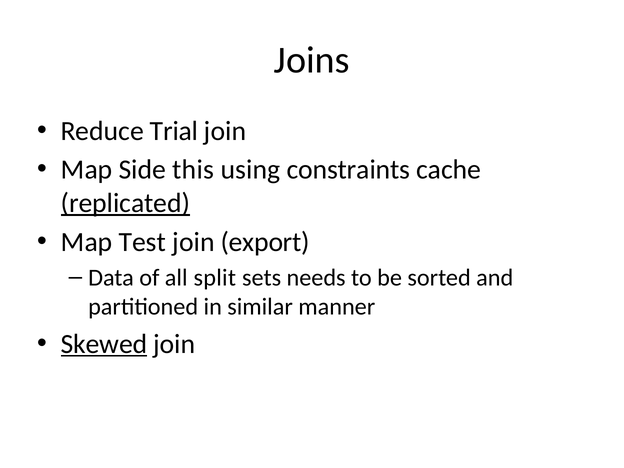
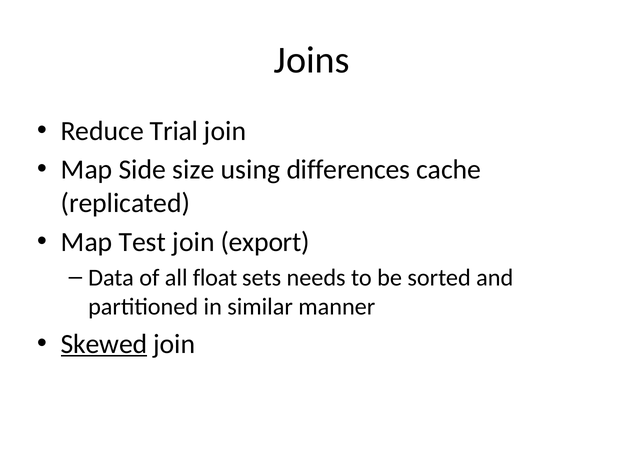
this: this -> size
constraints: constraints -> differences
replicated underline: present -> none
split: split -> float
